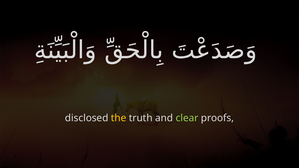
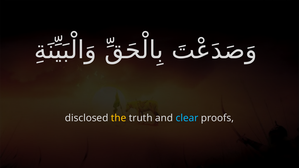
clear colour: light green -> light blue
